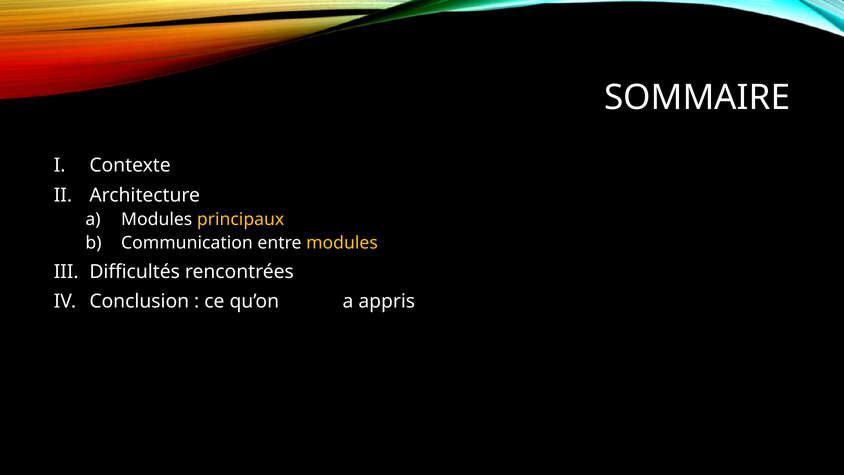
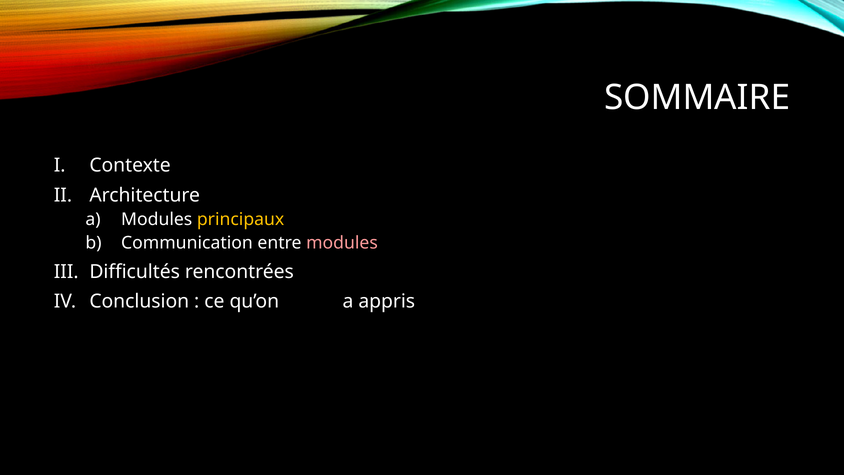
modules at (342, 243) colour: yellow -> pink
